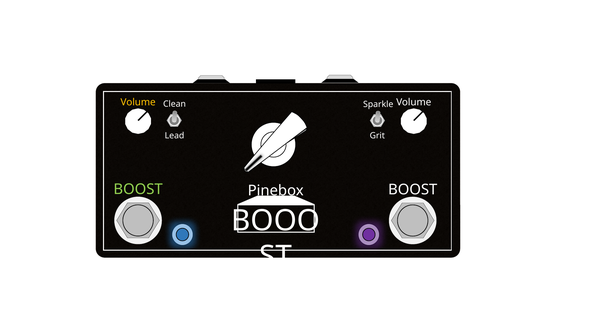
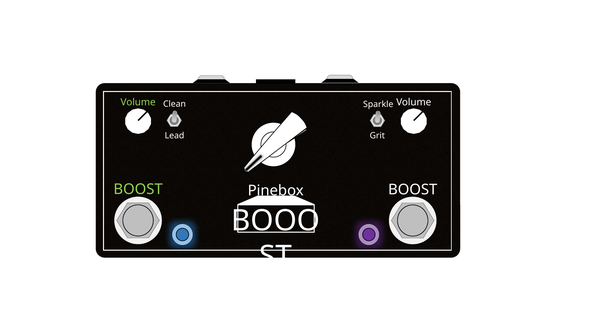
Volume at (138, 102) colour: yellow -> light green
